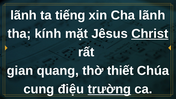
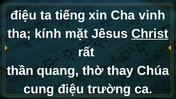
lãnh at (23, 15): lãnh -> điệu
Cha lãnh: lãnh -> vinh
gian: gian -> thần
thiết: thiết -> thay
trường underline: present -> none
